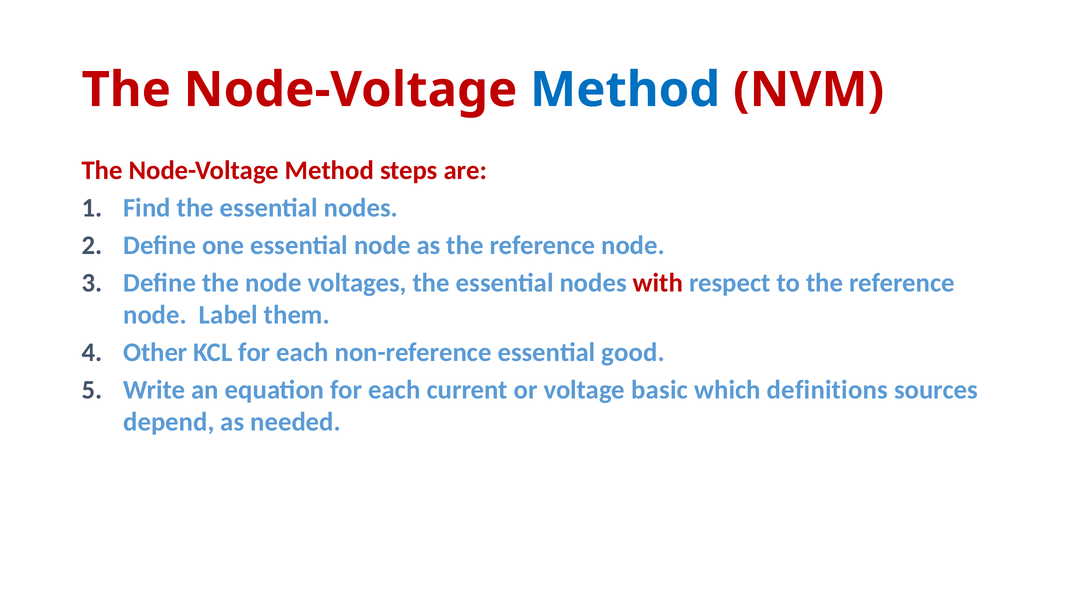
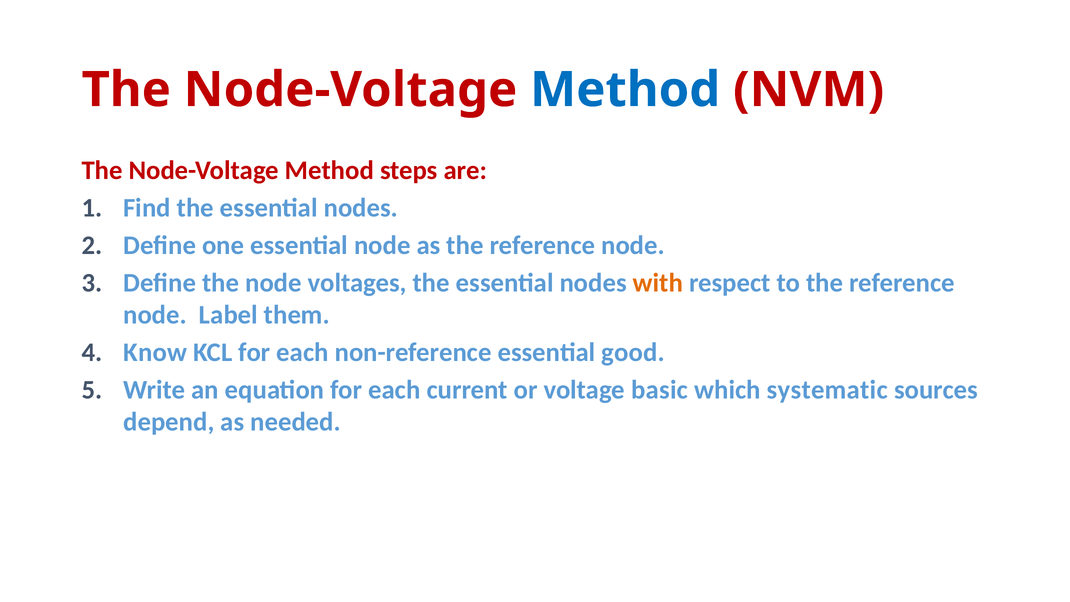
with colour: red -> orange
Other: Other -> Know
definitions: definitions -> systematic
